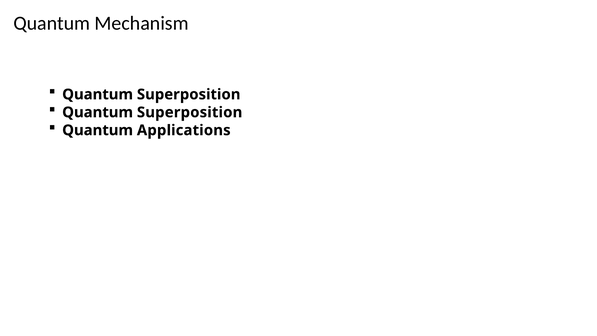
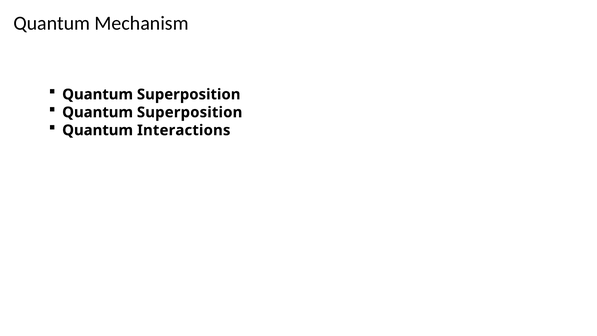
Applications: Applications -> Interactions
